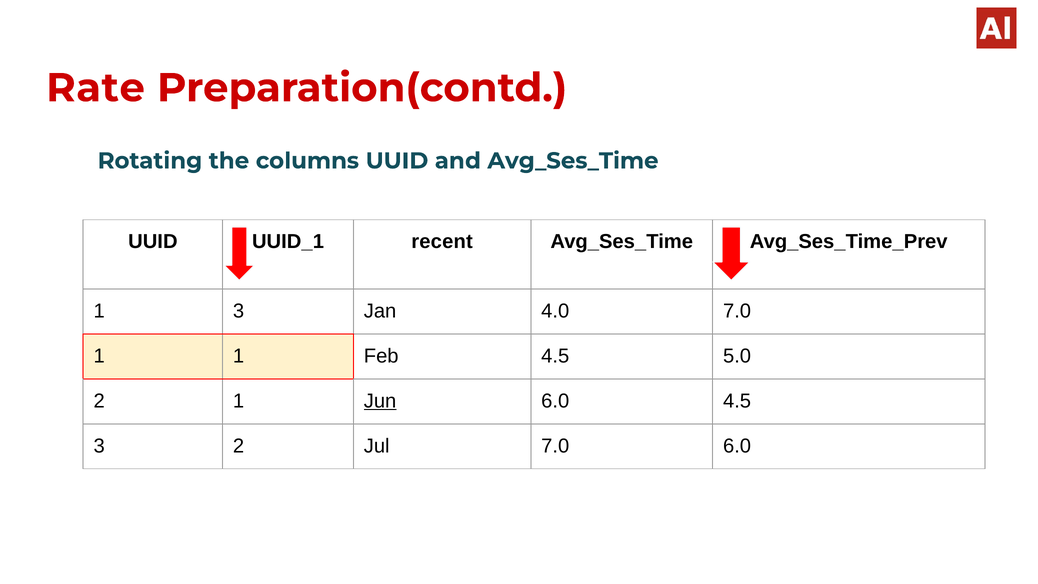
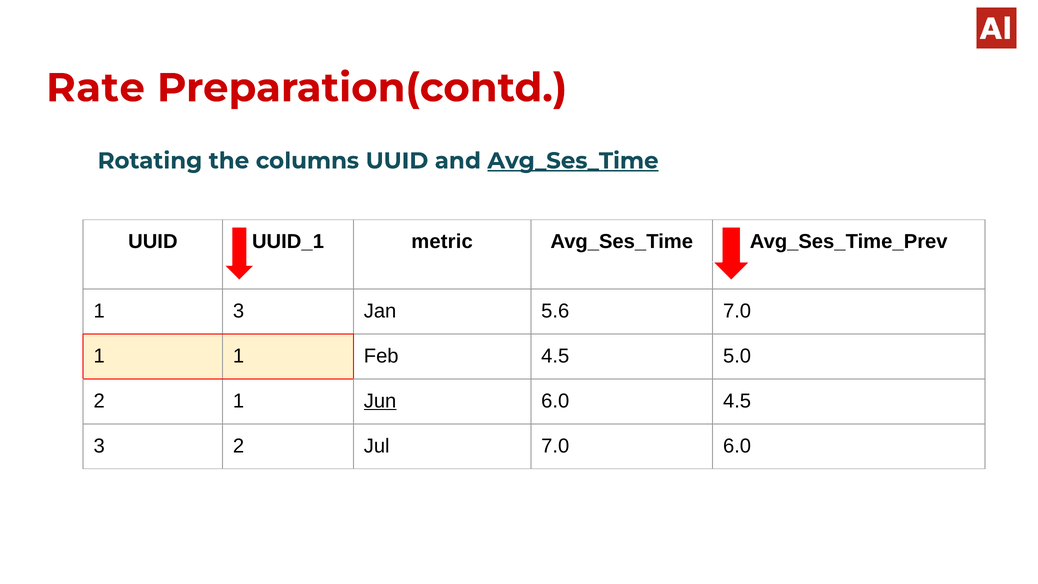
Avg_Ses_Time at (573, 161) underline: none -> present
recent: recent -> metric
4.0: 4.0 -> 5.6
